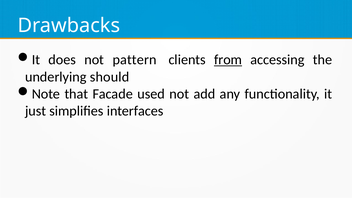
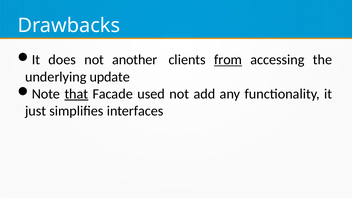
pattern: pattern -> another
should: should -> update
that underline: none -> present
